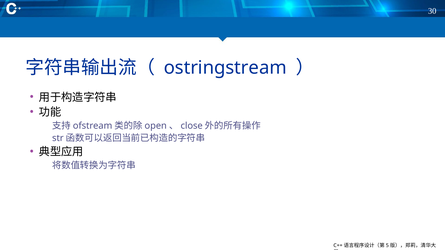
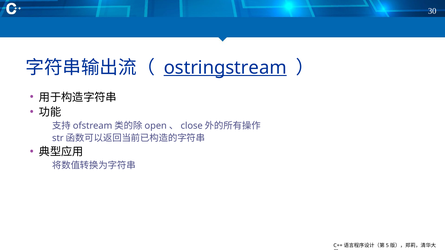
ostringstream underline: none -> present
